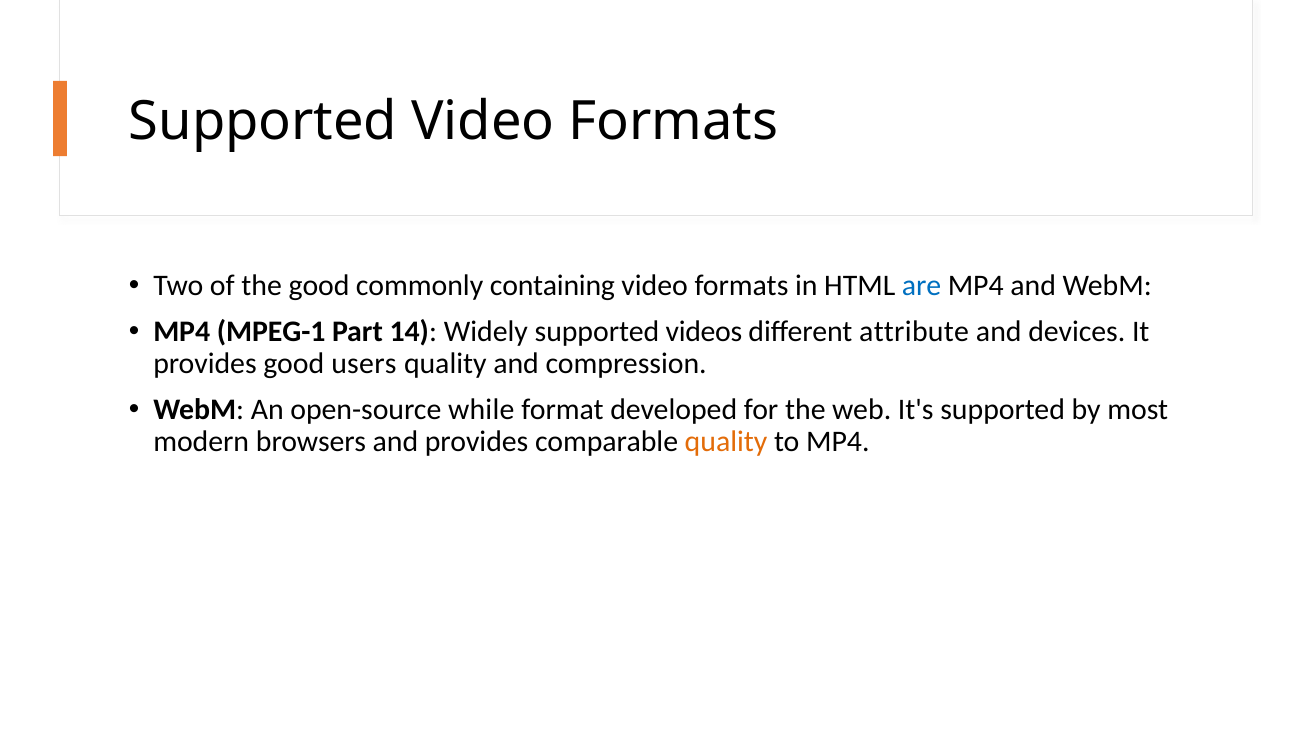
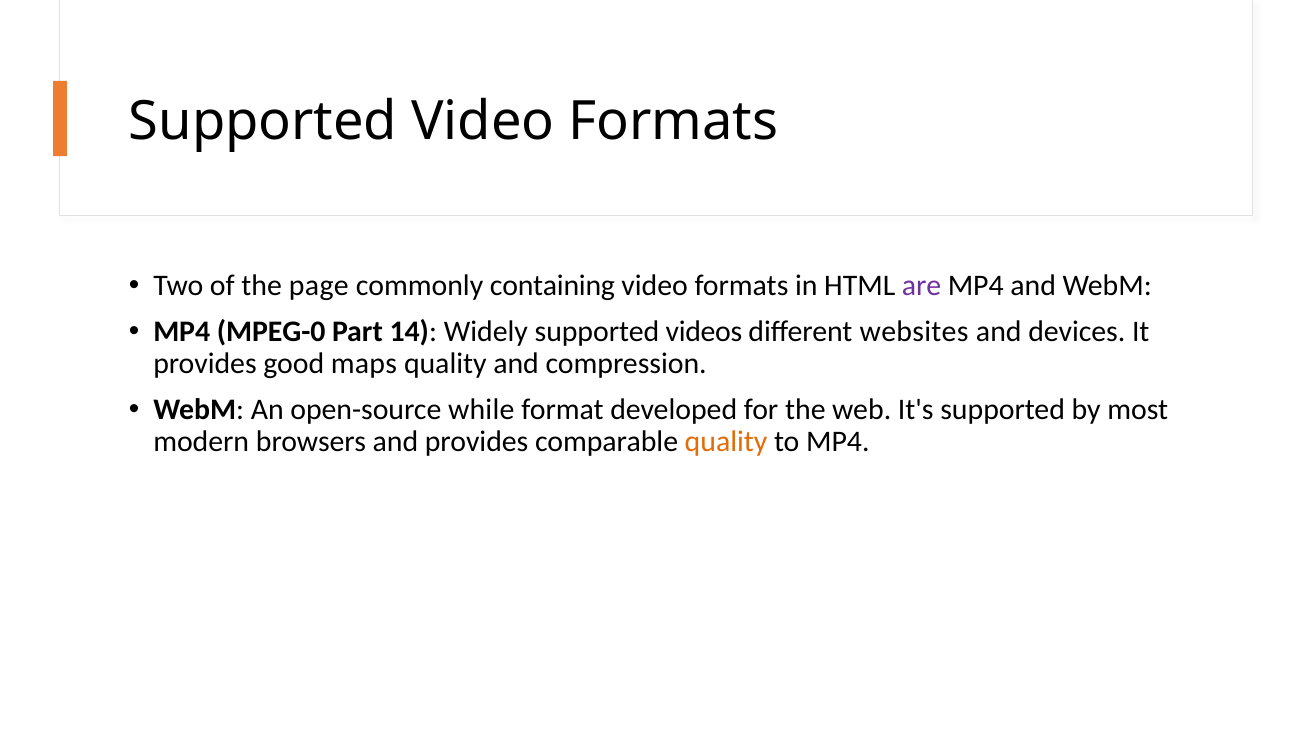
the good: good -> page
are colour: blue -> purple
MPEG-1: MPEG-1 -> MPEG-0
attribute: attribute -> websites
users: users -> maps
